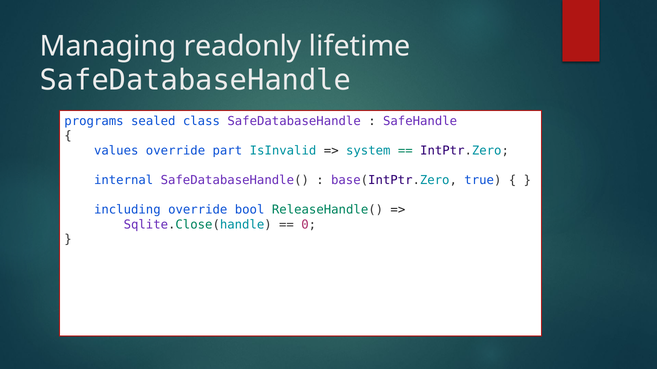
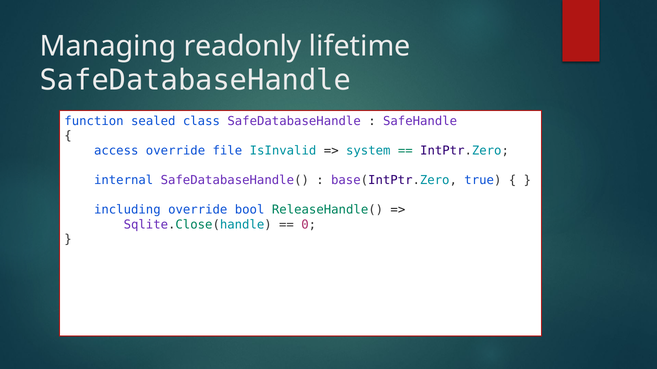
programs: programs -> function
values: values -> access
part: part -> file
